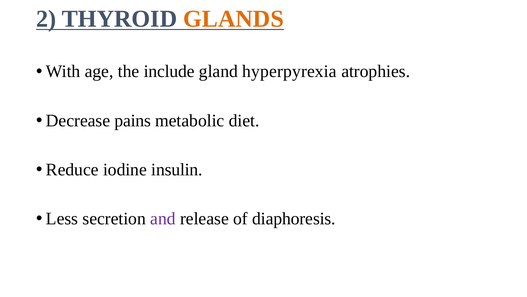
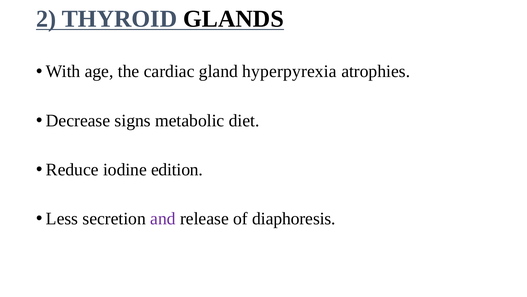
GLANDS colour: orange -> black
include: include -> cardiac
pains: pains -> signs
insulin: insulin -> edition
